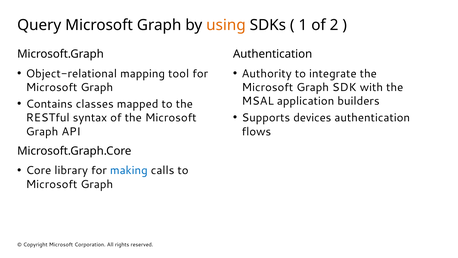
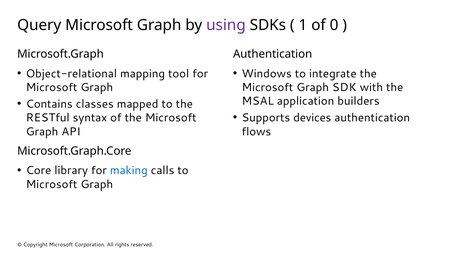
using colour: orange -> purple
2: 2 -> 0
Authority: Authority -> Windows
